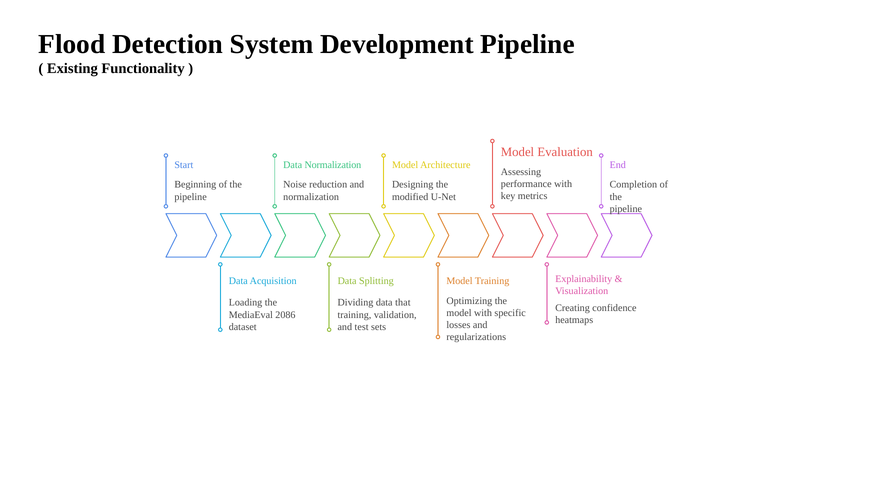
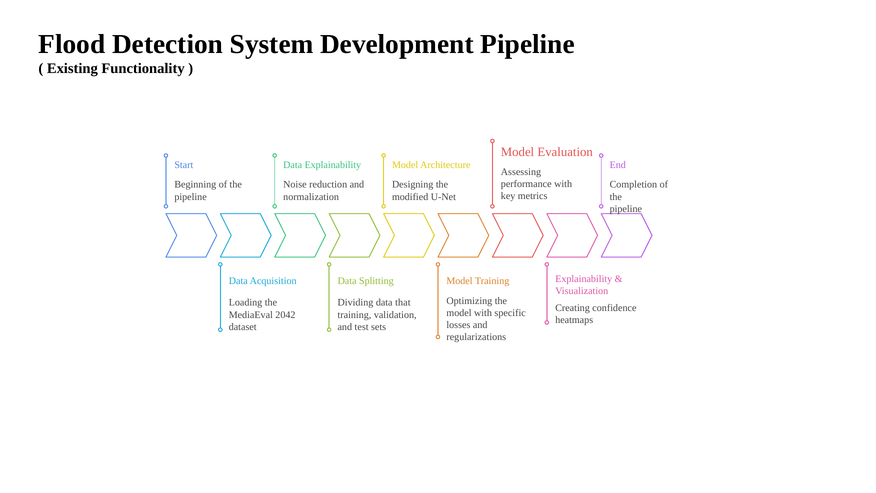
Data Normalization: Normalization -> Explainability
2086: 2086 -> 2042
